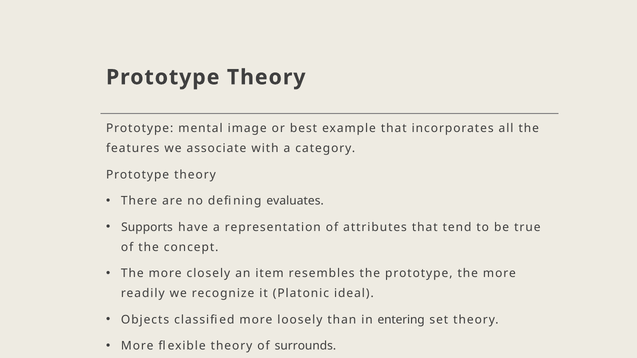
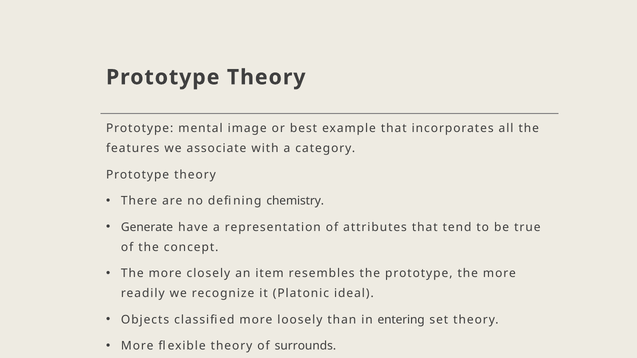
evaluates: evaluates -> chemistry
Supports: Supports -> Generate
